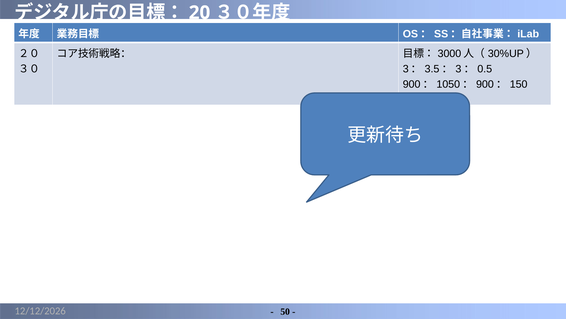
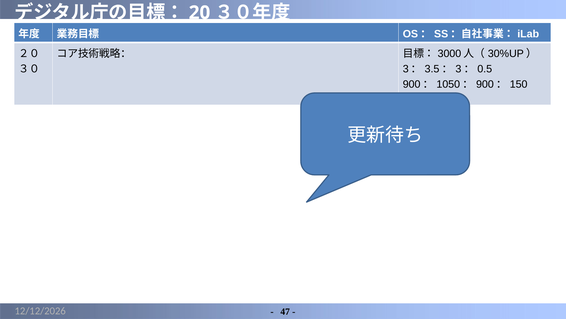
50: 50 -> 47
